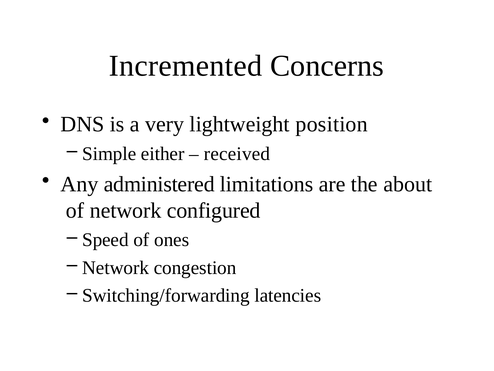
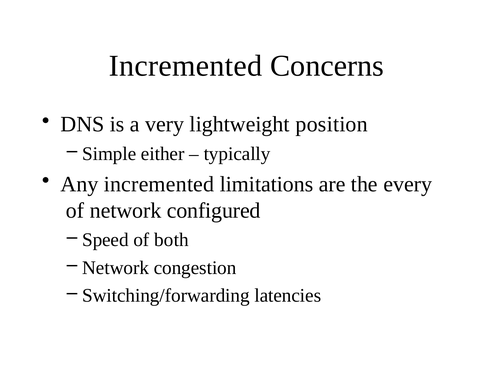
received: received -> typically
Any administered: administered -> incremented
about: about -> every
ones: ones -> both
